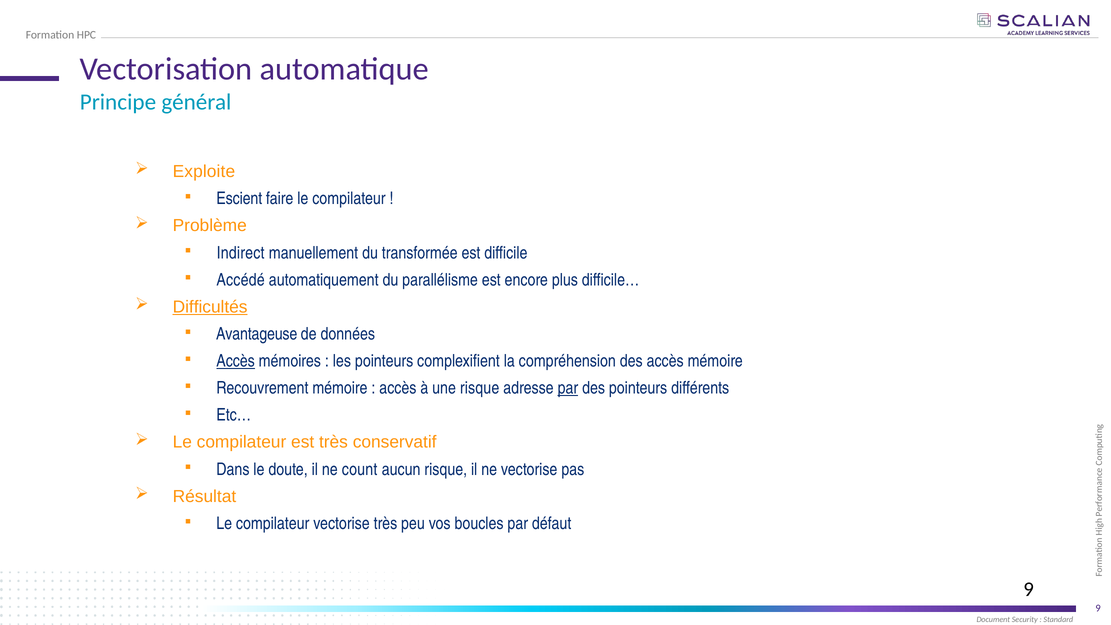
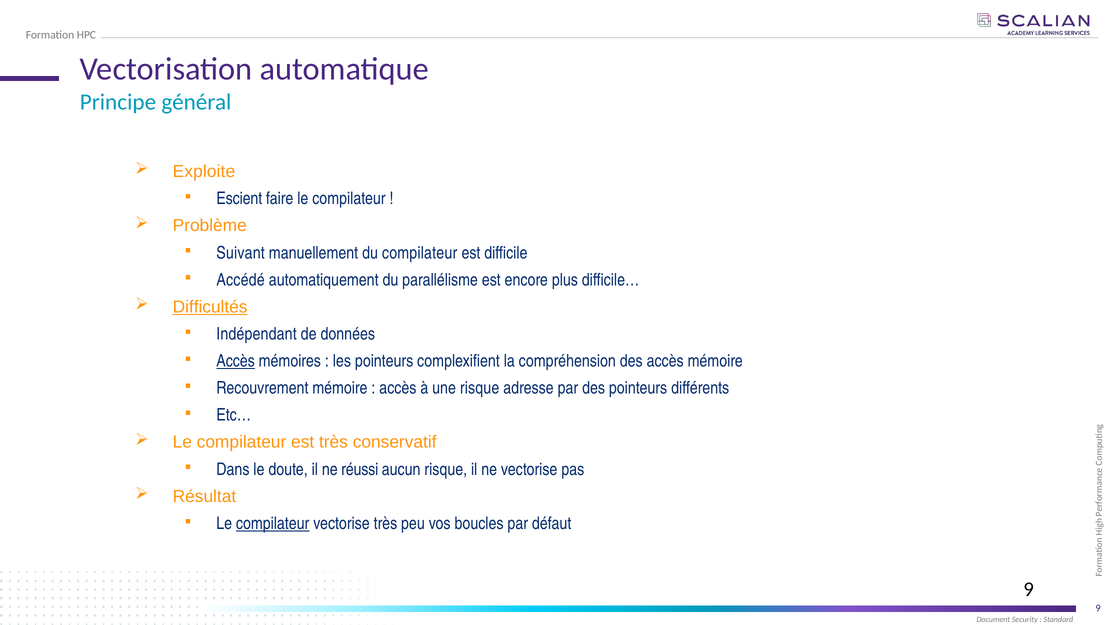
Indirect: Indirect -> Suivant
du transformée: transformée -> compilateur
Avantageuse: Avantageuse -> Indépendant
par at (568, 388) underline: present -> none
count: count -> réussi
compilateur at (273, 523) underline: none -> present
